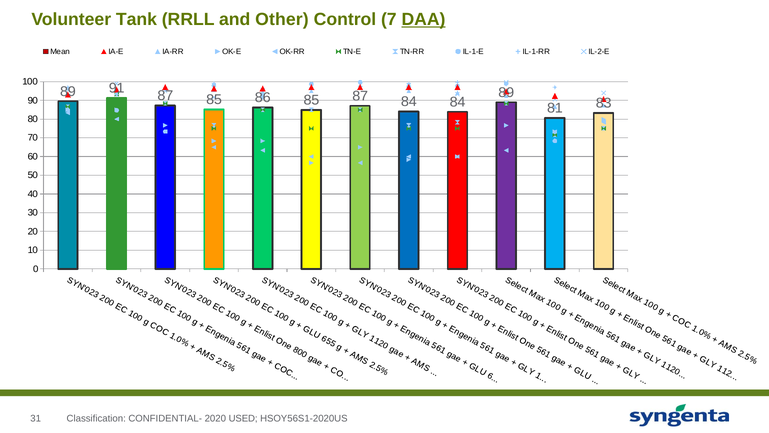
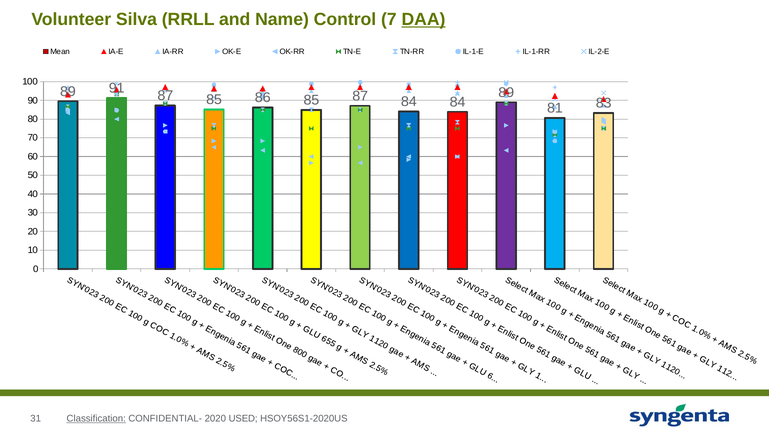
Tank: Tank -> Silva
Other: Other -> Name
Classification underline: none -> present
